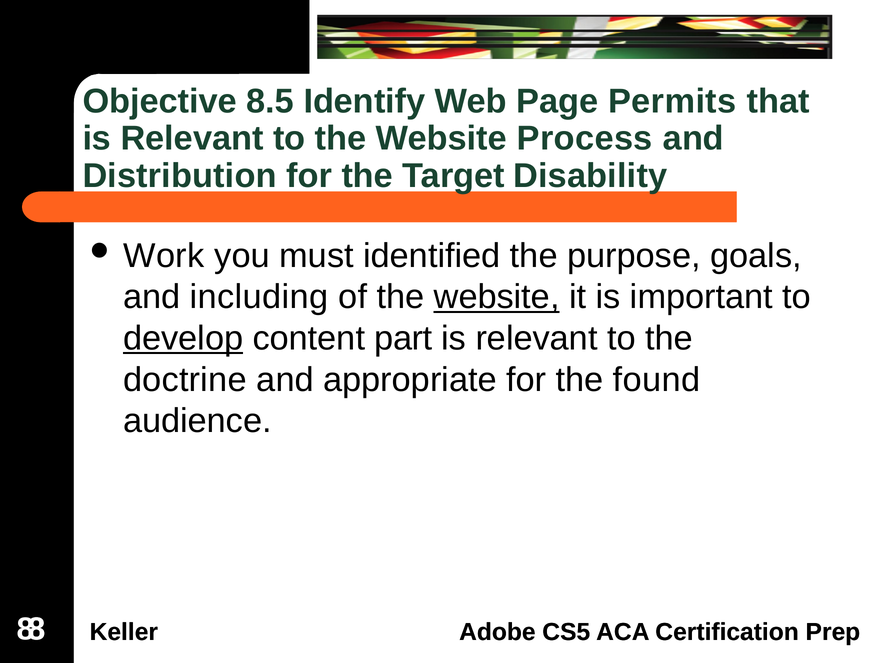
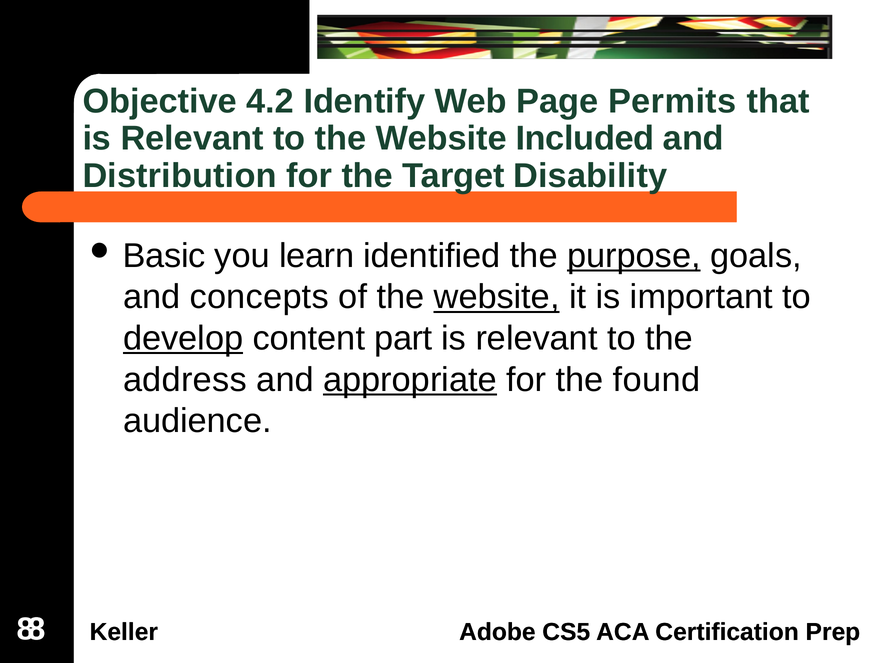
8.5: 8.5 -> 4.2
Process: Process -> Included
Work: Work -> Basic
must: must -> learn
purpose underline: none -> present
including: including -> concepts
doctrine: doctrine -> address
appropriate underline: none -> present
